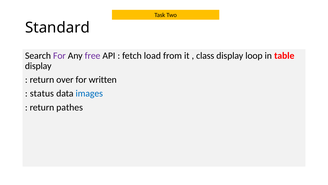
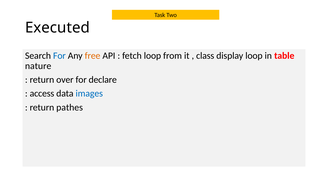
Standard: Standard -> Executed
For at (59, 55) colour: purple -> blue
free colour: purple -> orange
fetch load: load -> loop
display at (38, 66): display -> nature
written: written -> declare
status: status -> access
